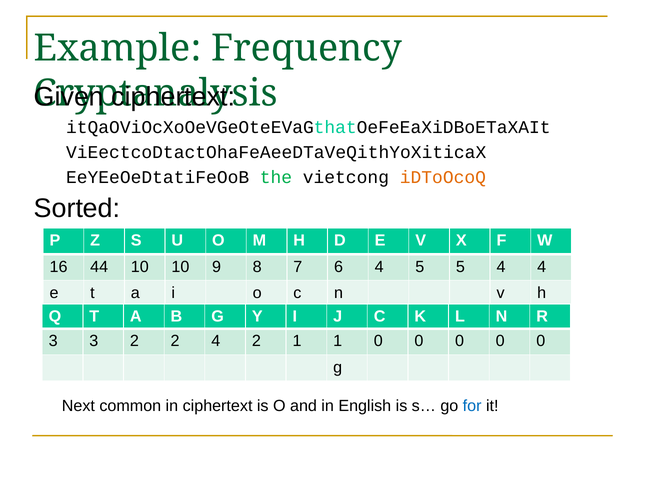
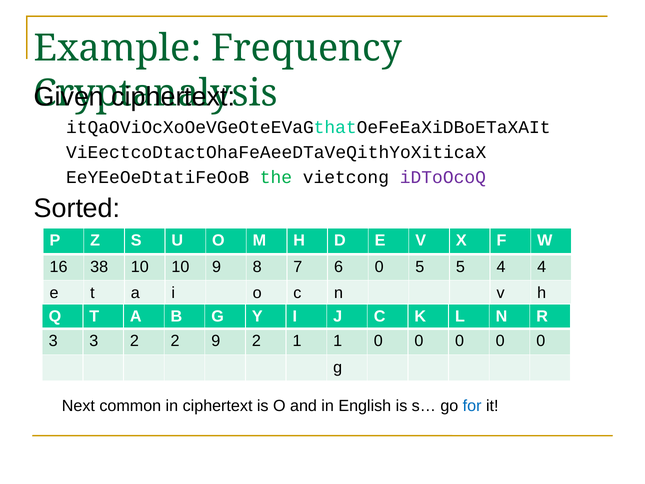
iDToOcoQ colour: orange -> purple
44: 44 -> 38
6 4: 4 -> 0
2 4: 4 -> 9
